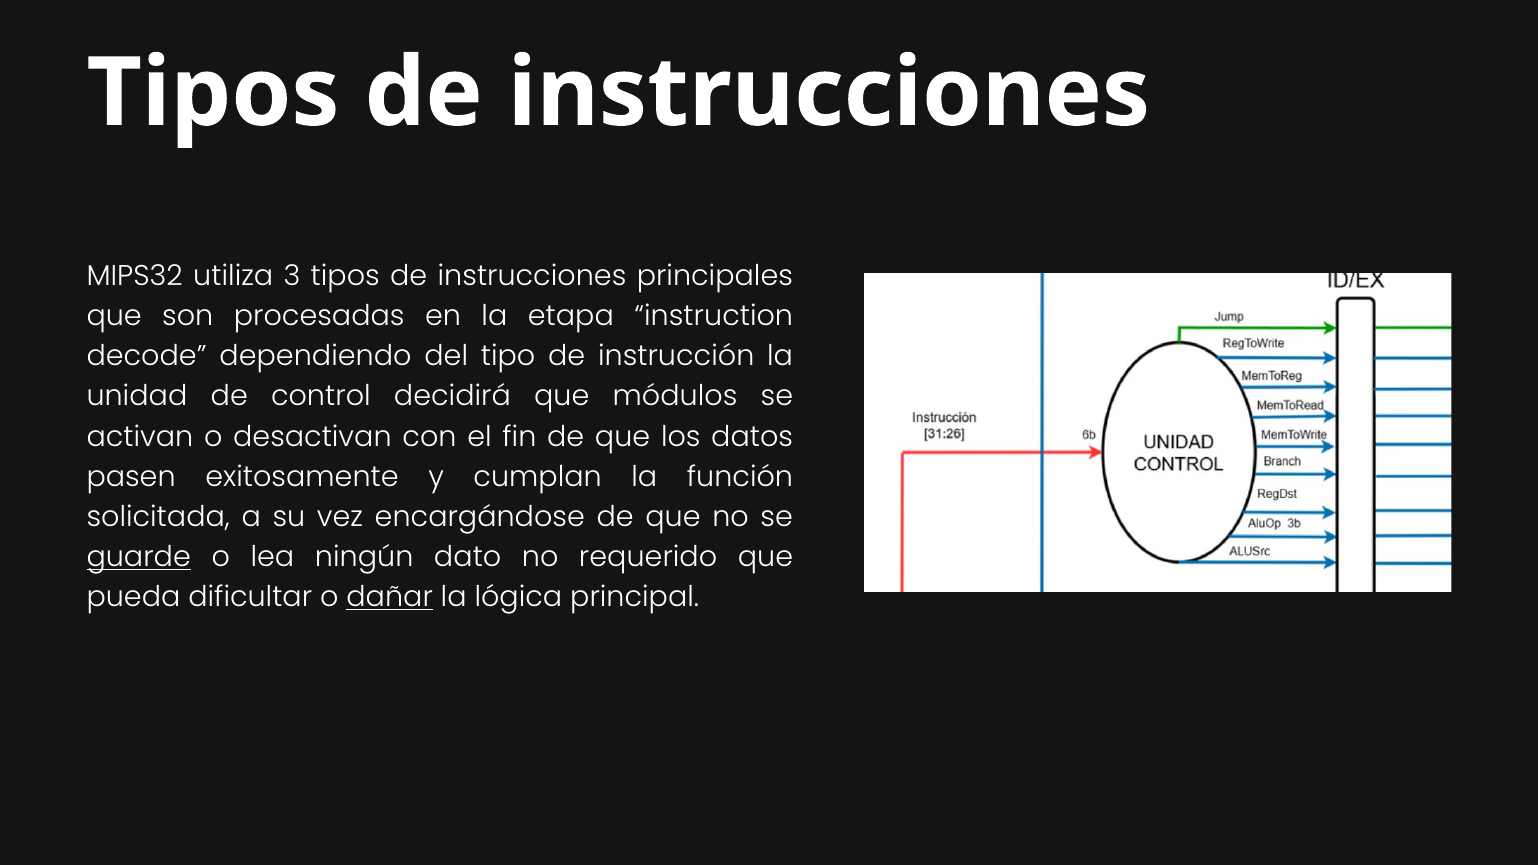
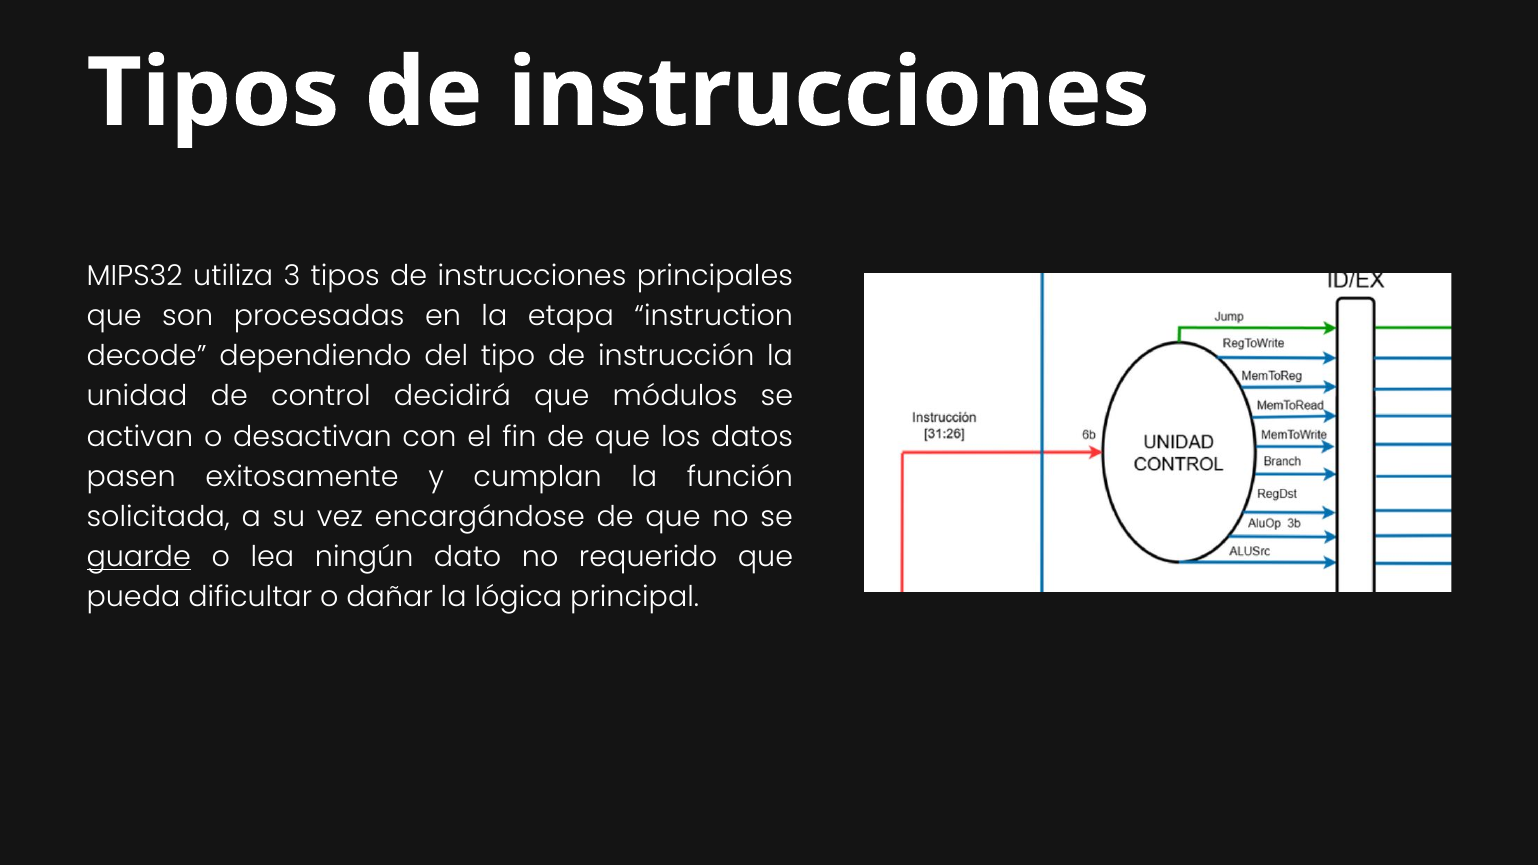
dañar underline: present -> none
